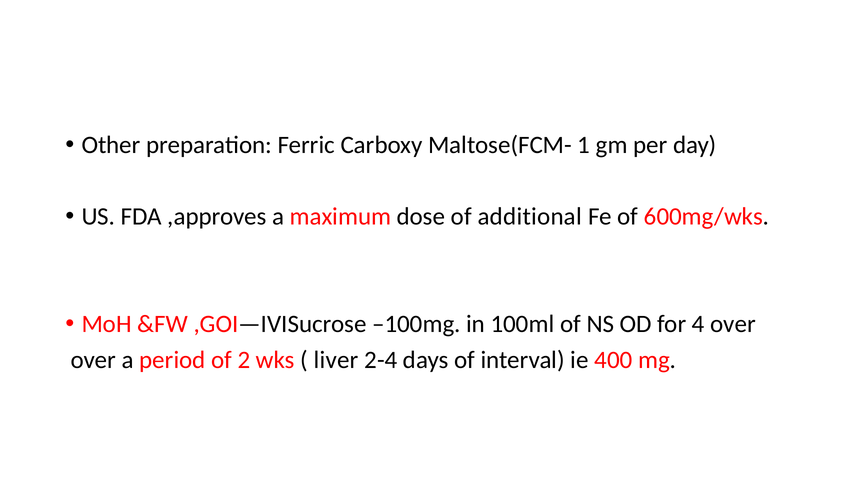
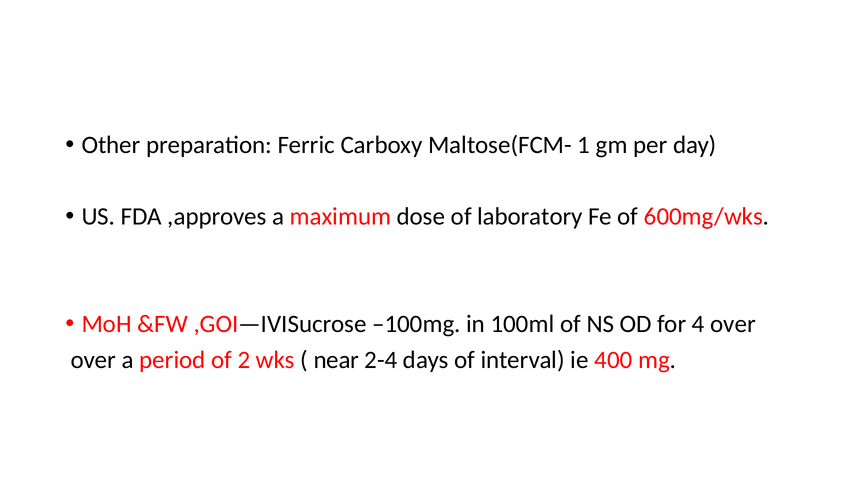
additional: additional -> laboratory
liver: liver -> near
